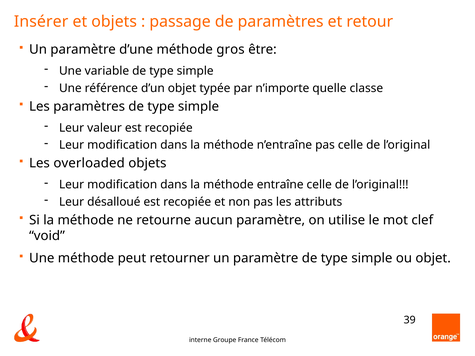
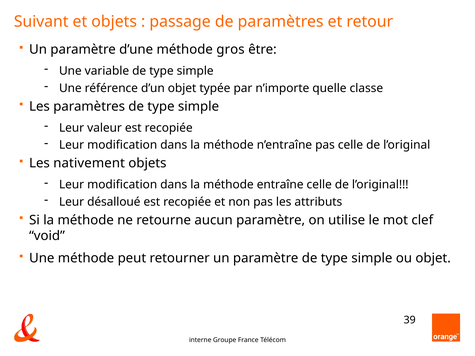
Insérer: Insérer -> Suivant
overloaded: overloaded -> nativement
